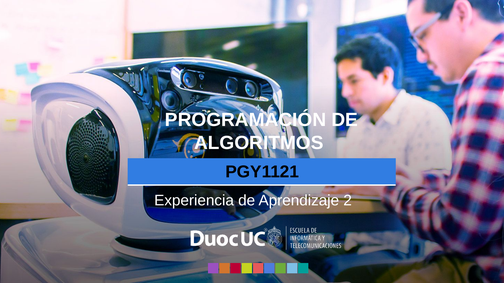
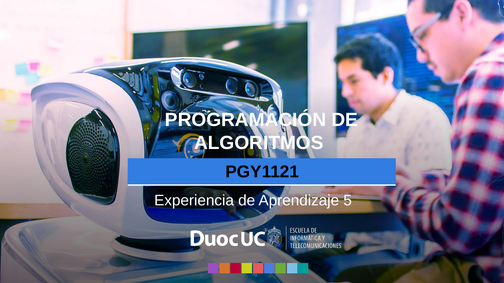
2: 2 -> 5
